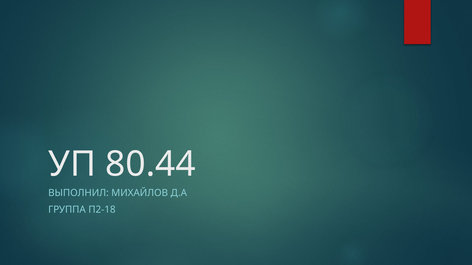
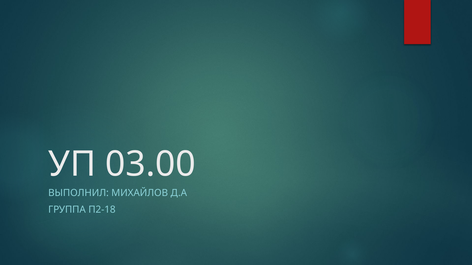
80.44: 80.44 -> 03.00
